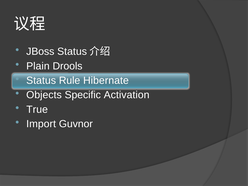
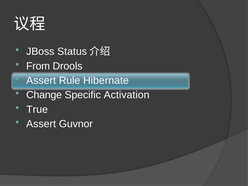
Plain: Plain -> From
Status at (41, 80): Status -> Assert
Objects: Objects -> Change
Import at (41, 124): Import -> Assert
